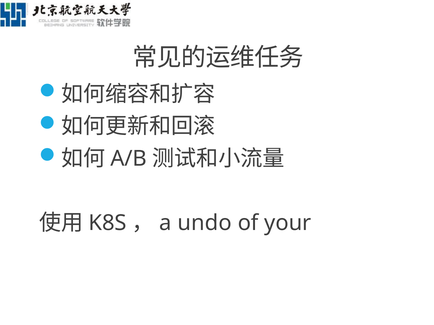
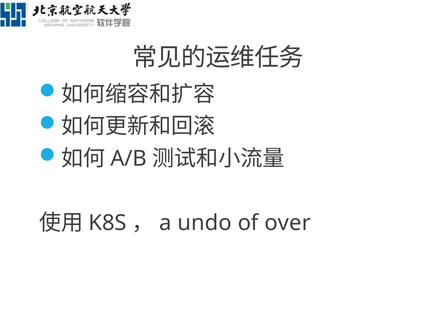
your: your -> over
